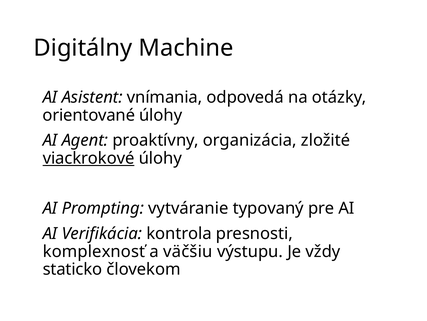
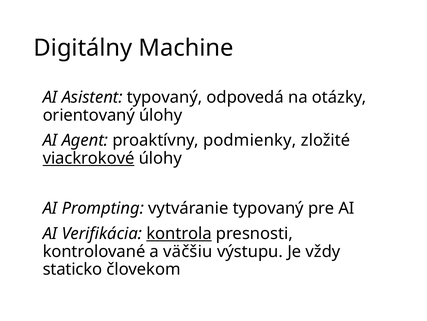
Asistent vnímania: vnímania -> typovaný
orientované: orientované -> orientovaný
organizácia: organizácia -> podmienky
kontrola underline: none -> present
komplexnosť: komplexnosť -> kontrolované
